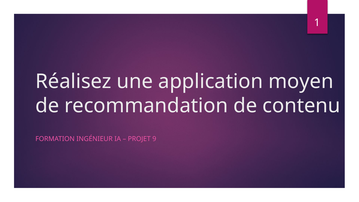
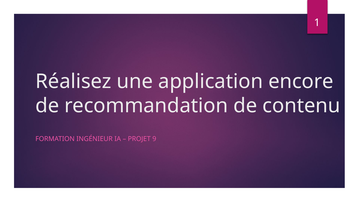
moyen: moyen -> encore
